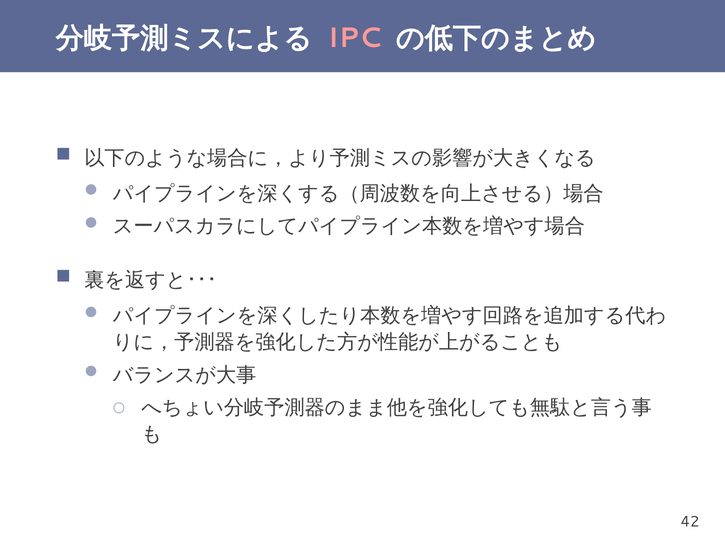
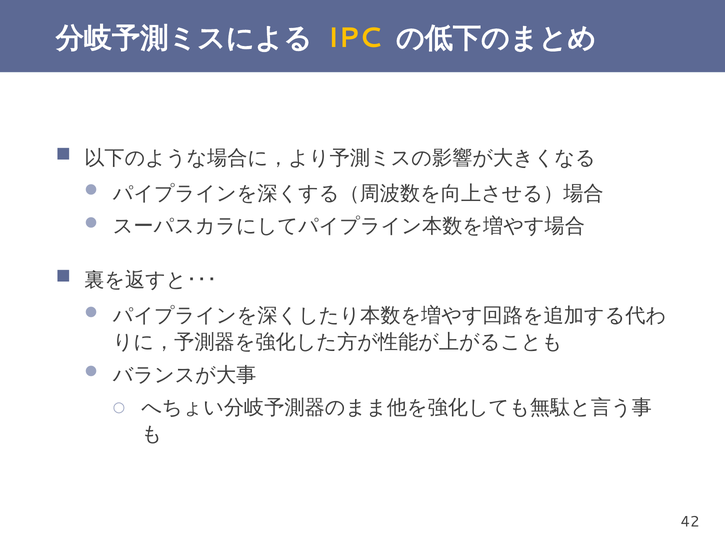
IPC colour: pink -> yellow
